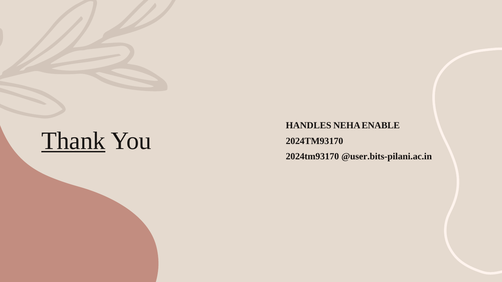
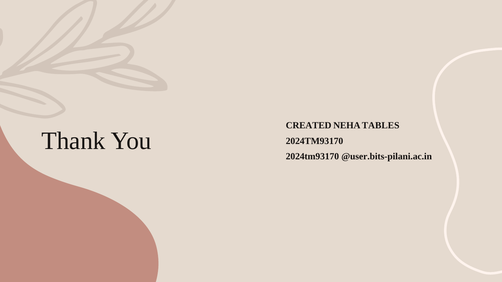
HANDLES: HANDLES -> CREATED
ENABLE: ENABLE -> TABLES
Thank underline: present -> none
